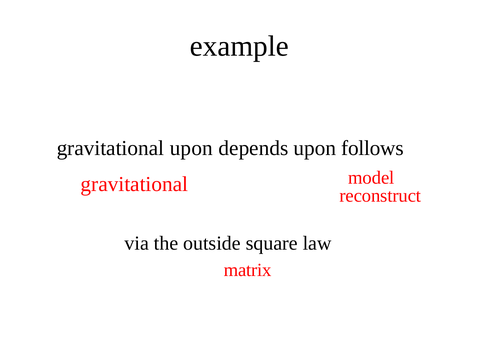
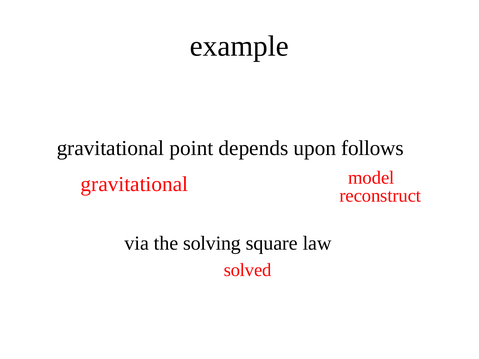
gravitational upon: upon -> point
outside: outside -> solving
matrix: matrix -> solved
